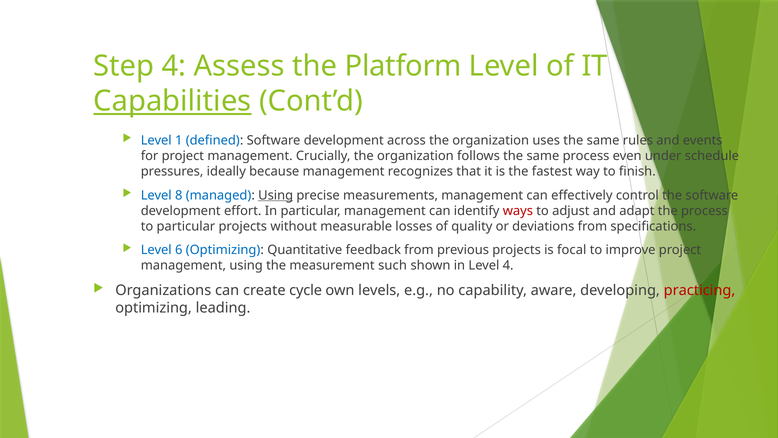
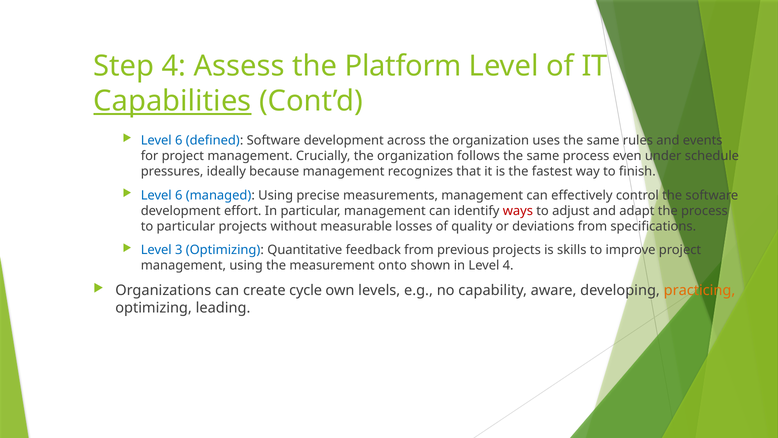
1 at (179, 140): 1 -> 6
8 at (179, 195): 8 -> 6
Using at (276, 195) underline: present -> none
6: 6 -> 3
focal: focal -> skills
such: such -> onto
practicing colour: red -> orange
